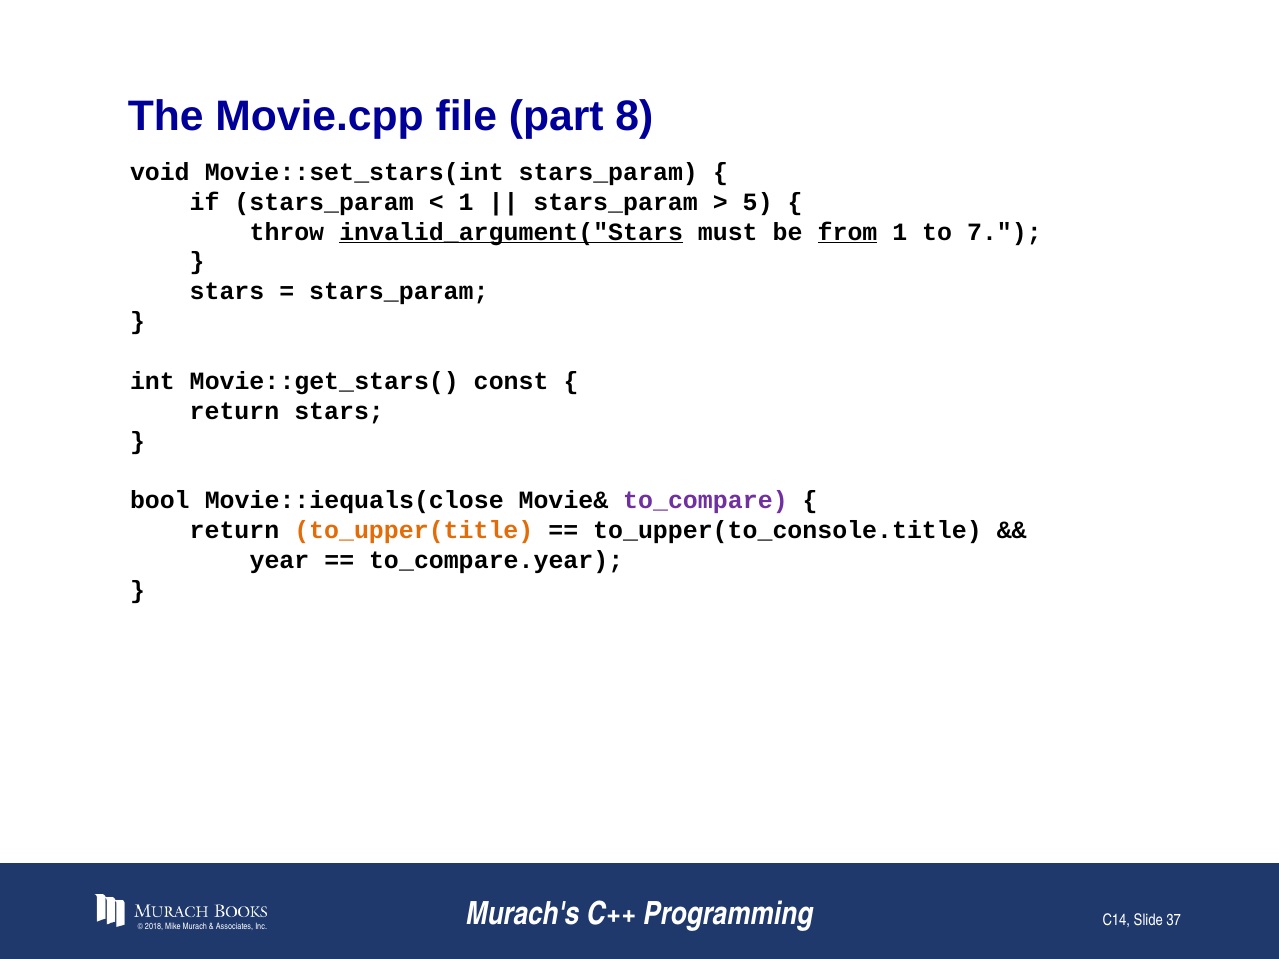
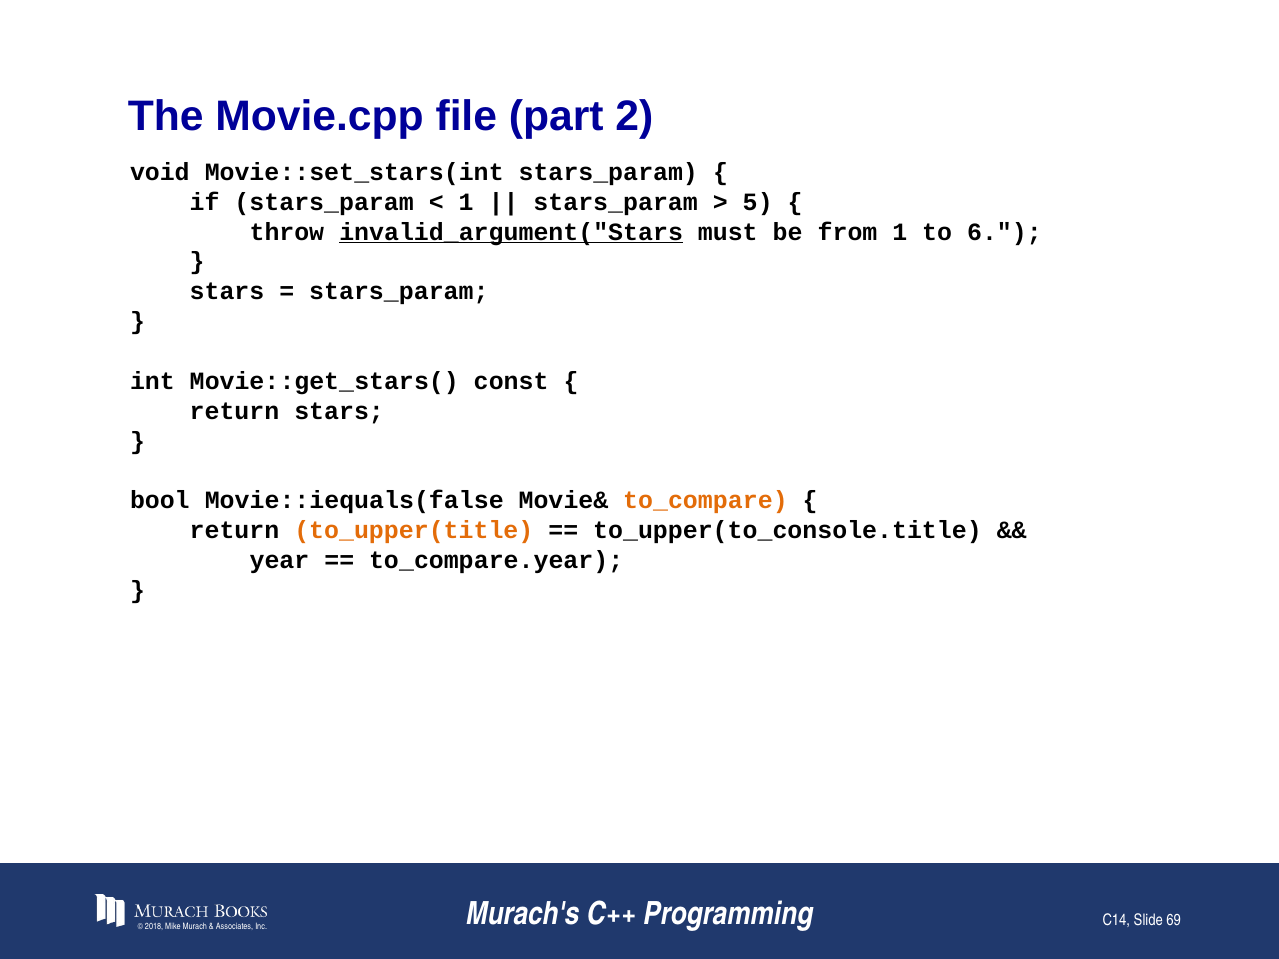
8: 8 -> 2
from underline: present -> none
7: 7 -> 6
Movie::iequals(close: Movie::iequals(close -> Movie::iequals(false
to_compare colour: purple -> orange
37: 37 -> 69
